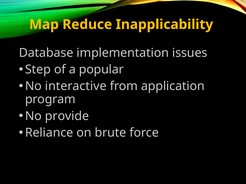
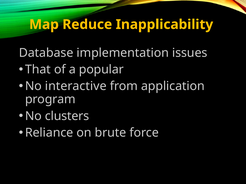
Step: Step -> That
provide: provide -> clusters
